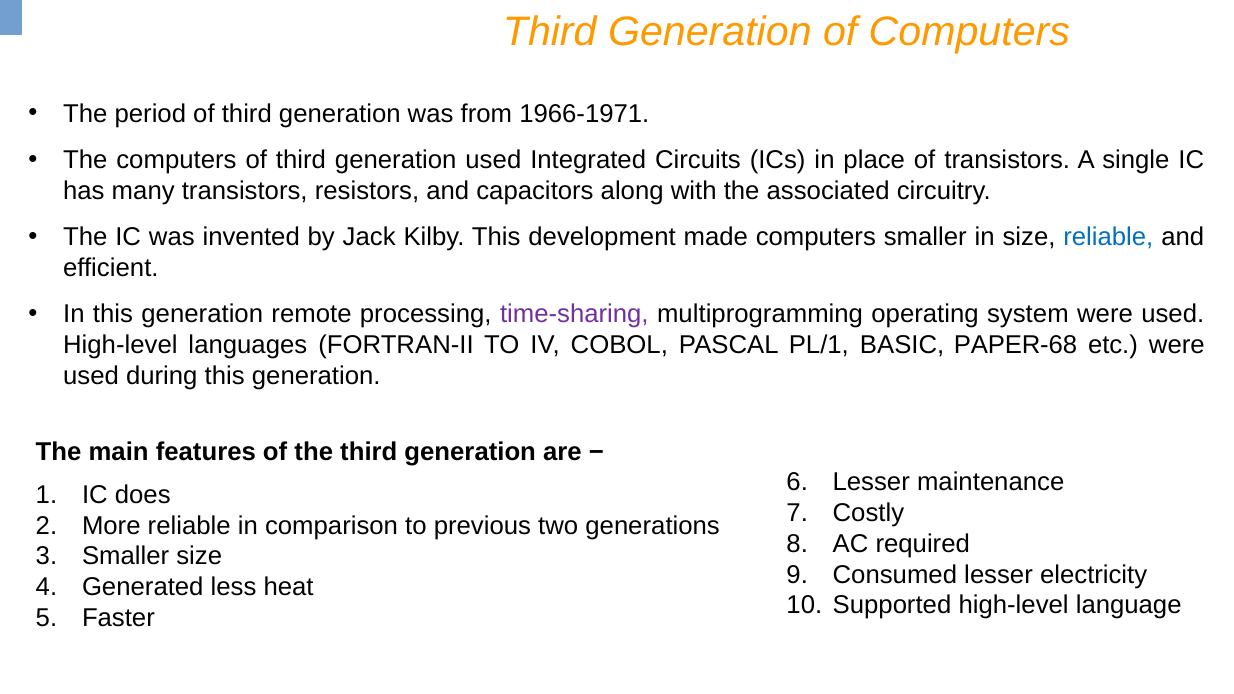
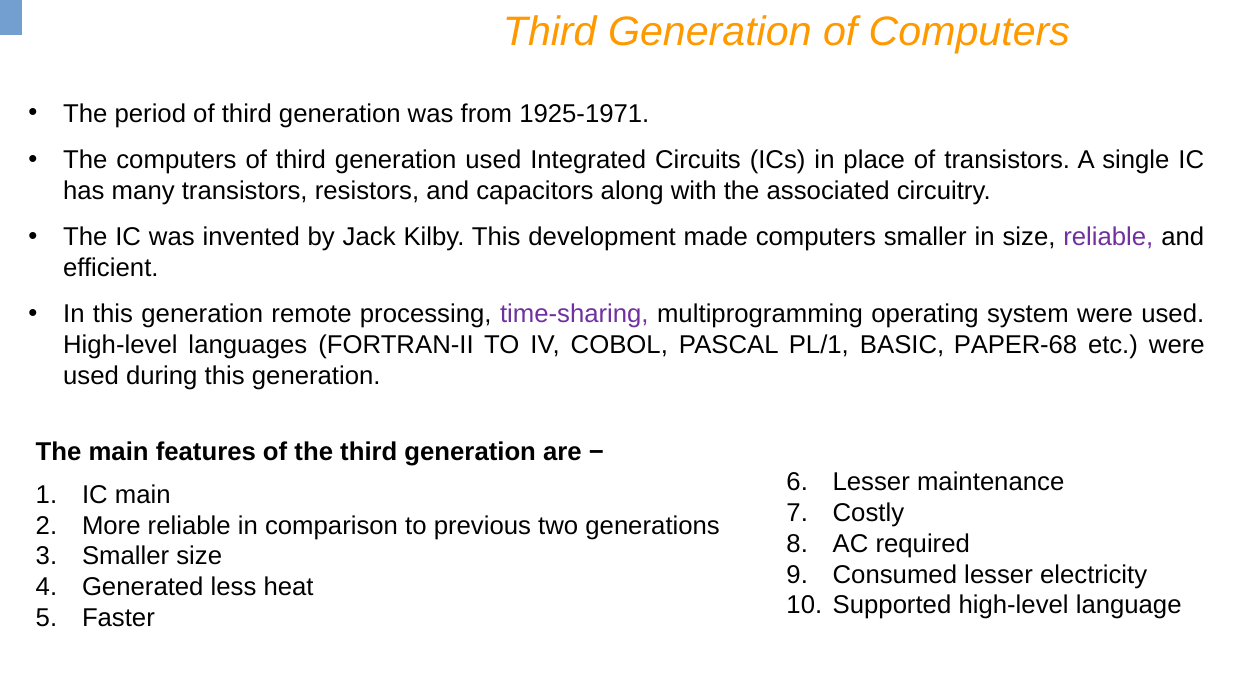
1966-1971: 1966-1971 -> 1925-1971
reliable at (1108, 237) colour: blue -> purple
IC does: does -> main
